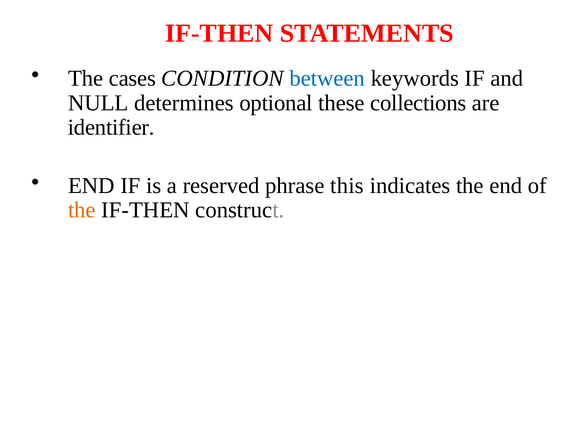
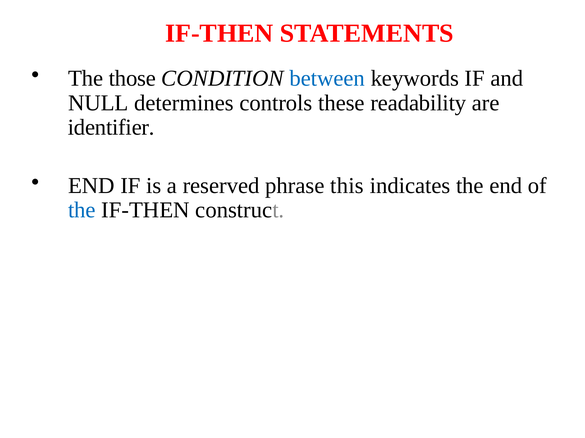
cases: cases -> those
optional: optional -> controls
collections: collections -> readability
the at (82, 210) colour: orange -> blue
